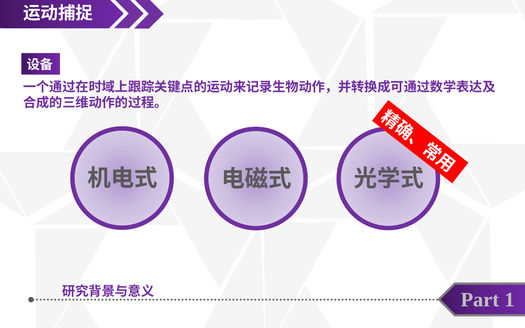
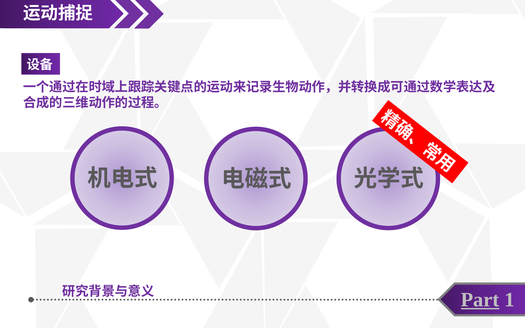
Part underline: none -> present
